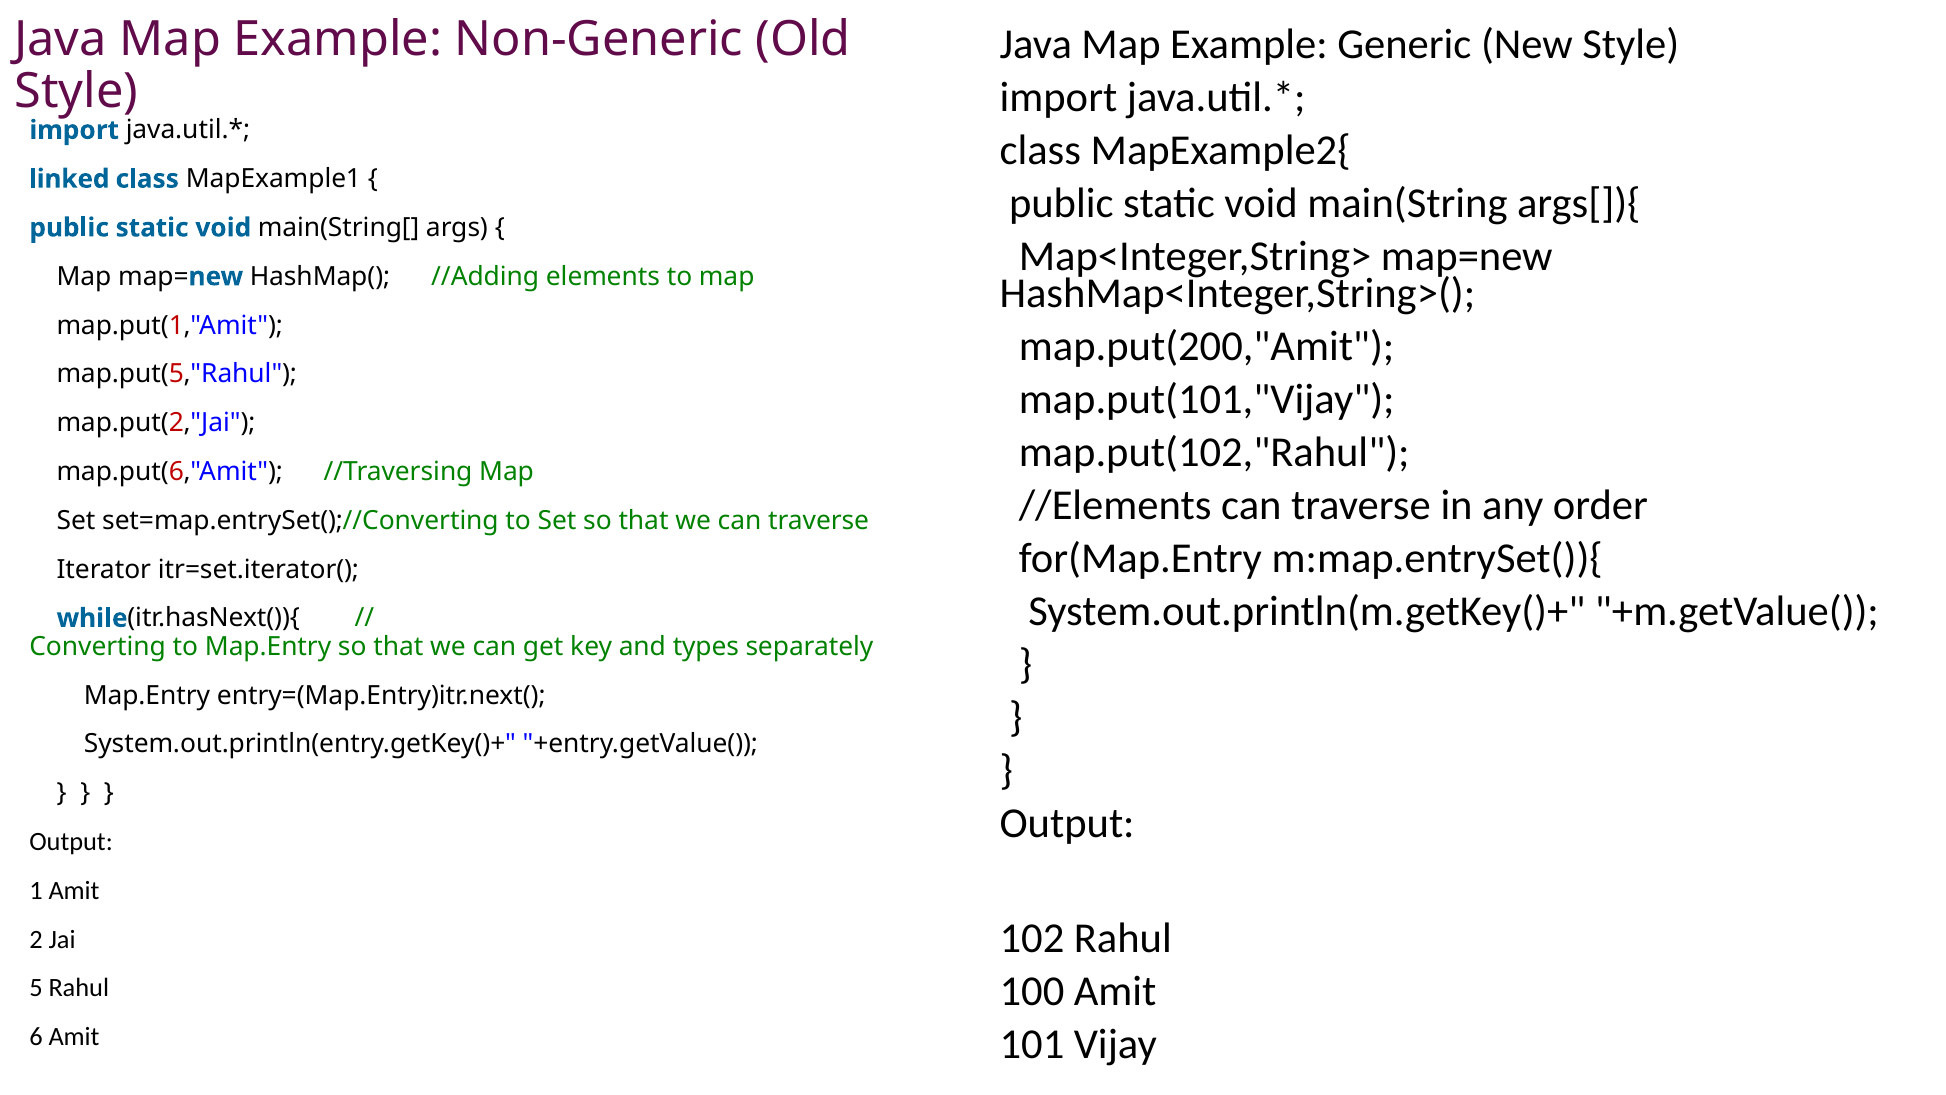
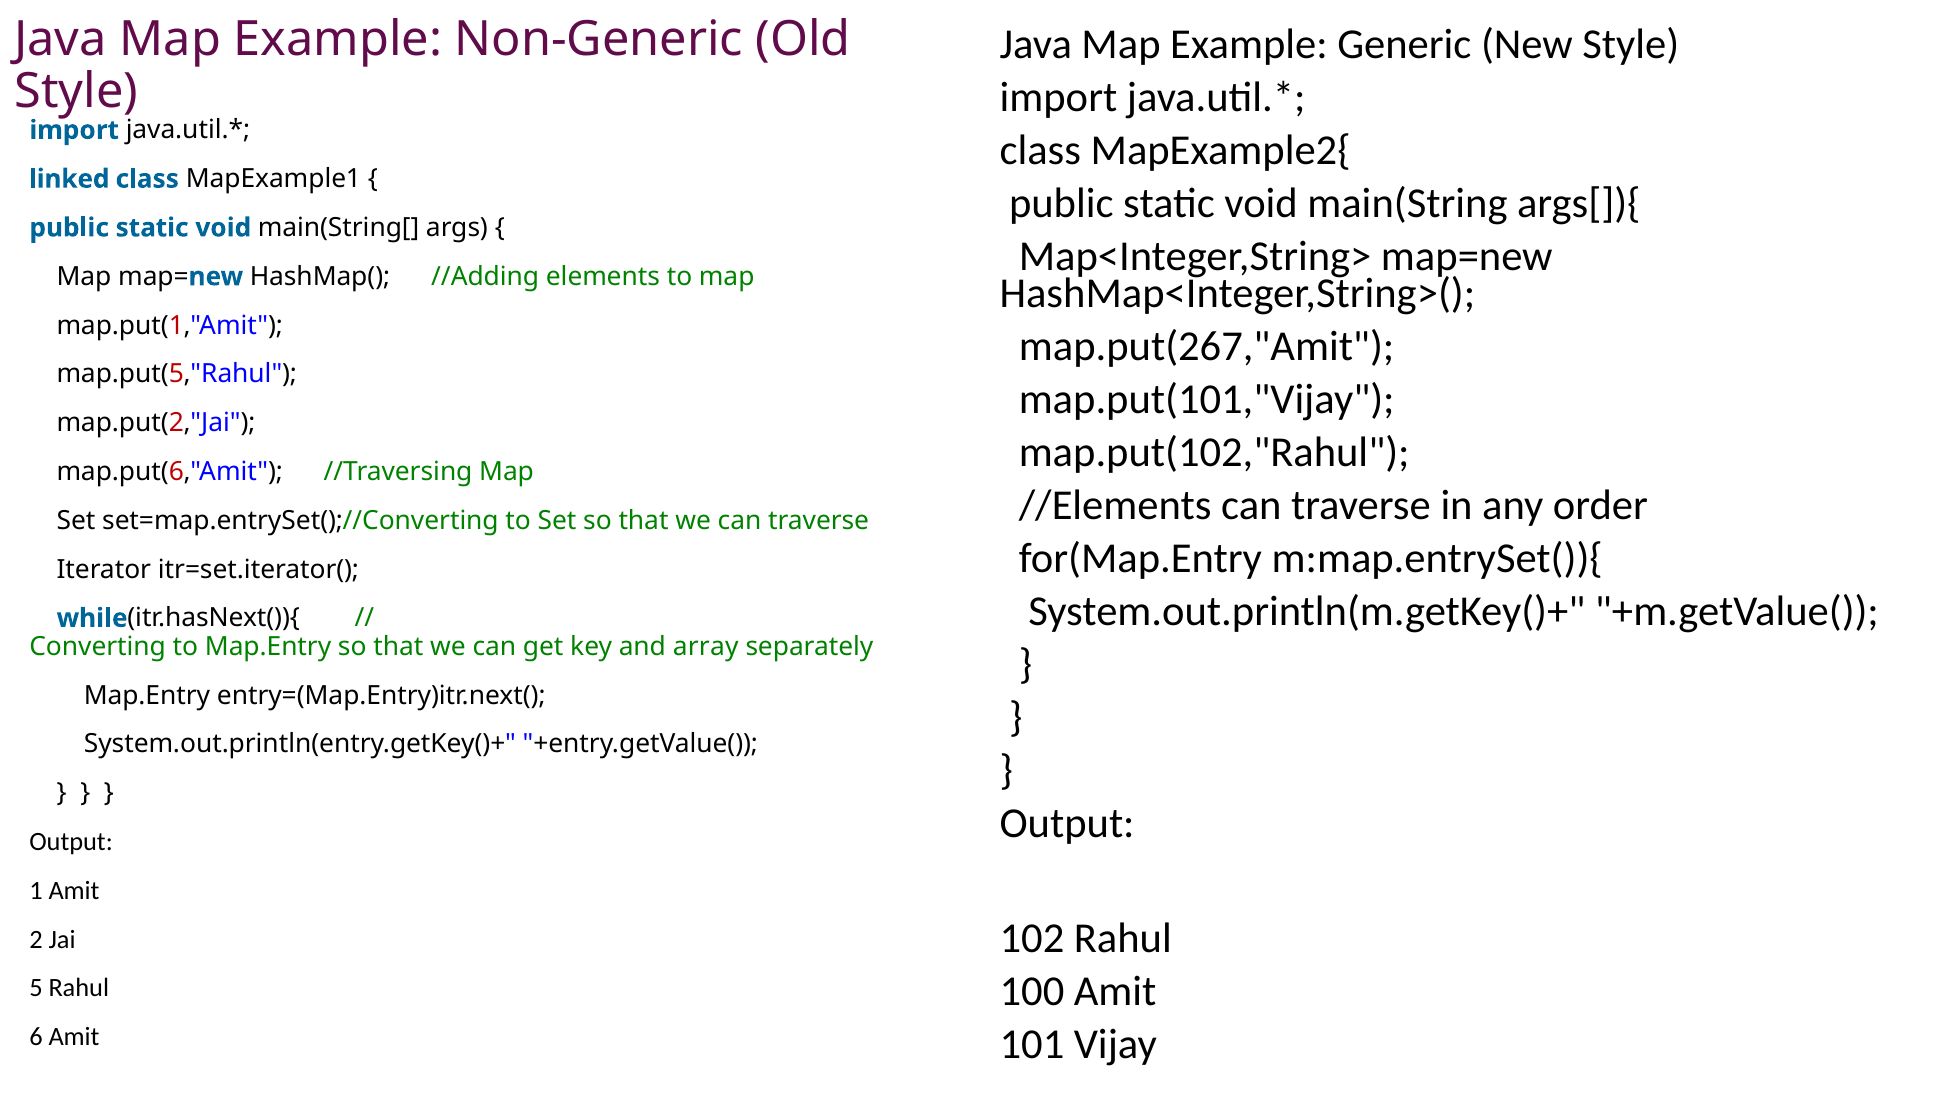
map.put(200,"Amit: map.put(200,"Amit -> map.put(267,"Amit
types: types -> array
